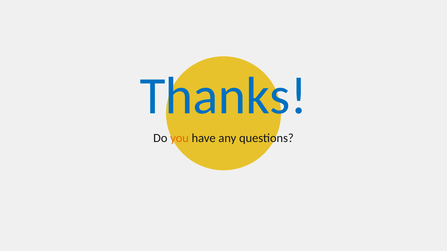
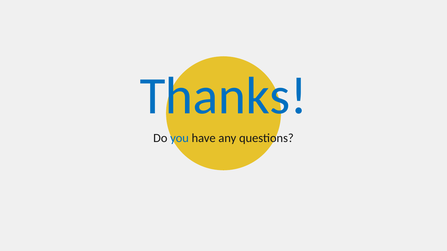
you colour: orange -> blue
